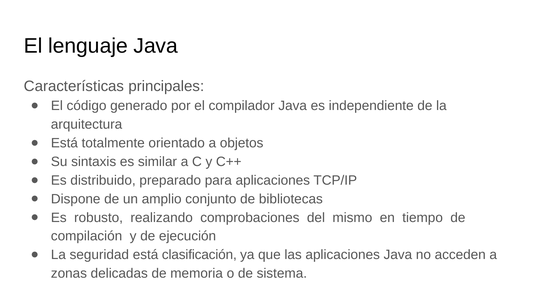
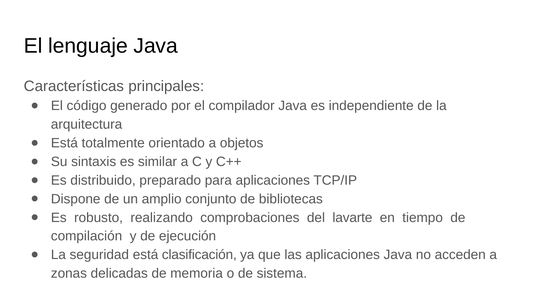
mismo: mismo -> lavarte
